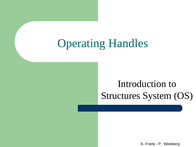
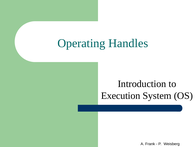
Structures: Structures -> Execution
